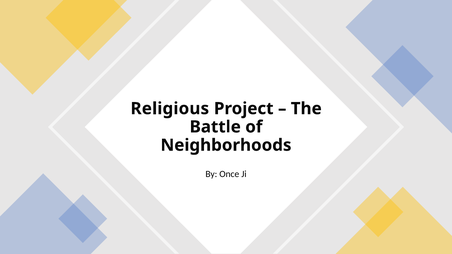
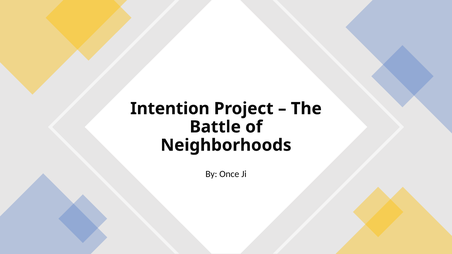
Religious: Religious -> Intention
